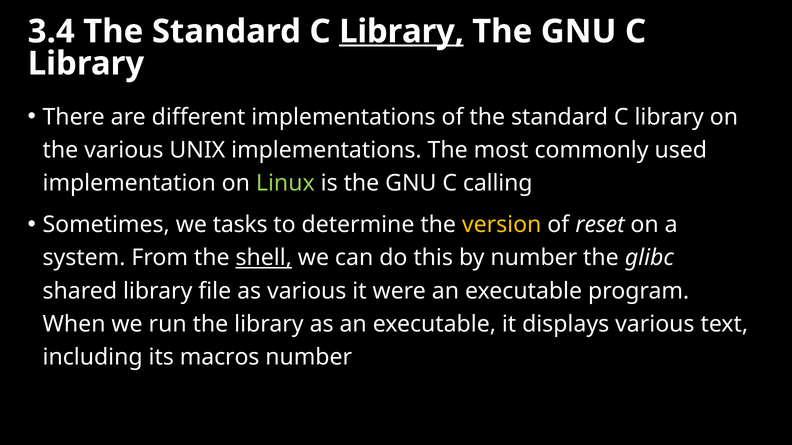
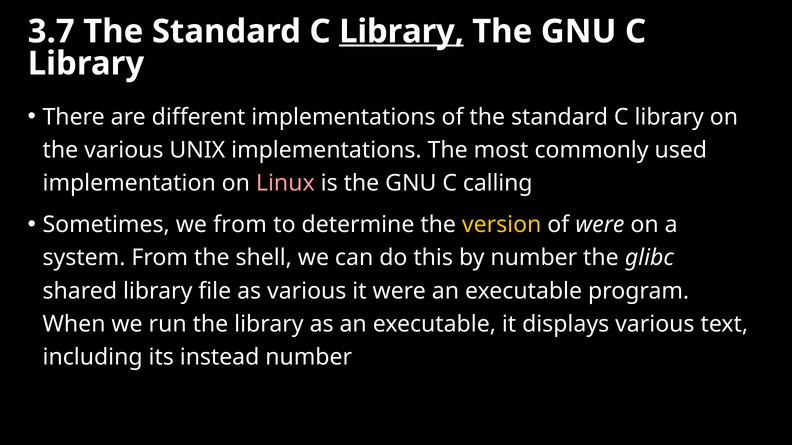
3.4: 3.4 -> 3.7
Linux colour: light green -> pink
we tasks: tasks -> from
of reset: reset -> were
shell underline: present -> none
macros: macros -> instead
